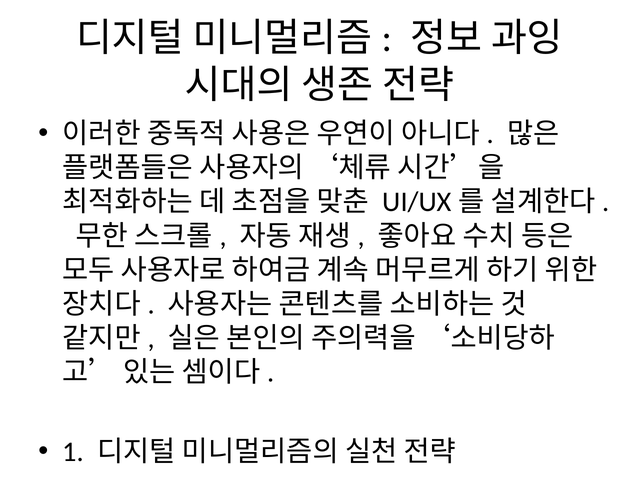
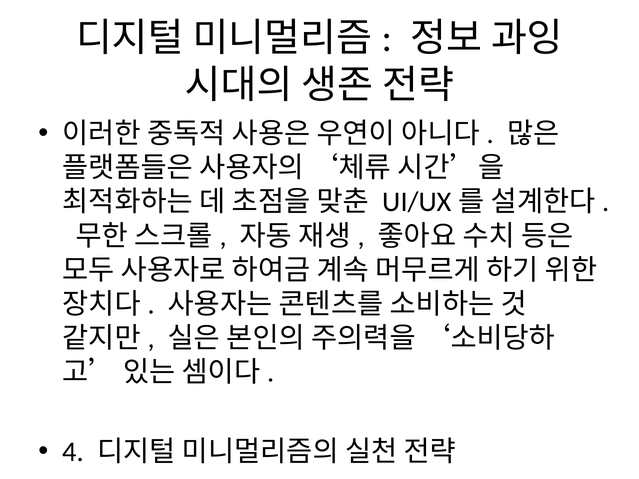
1: 1 -> 4
